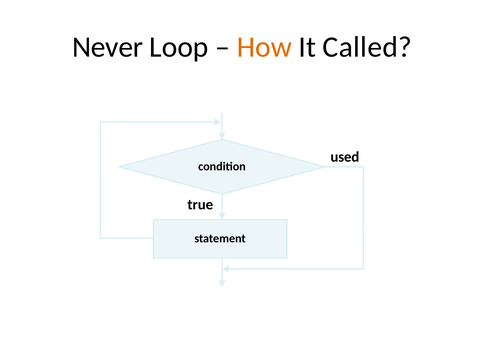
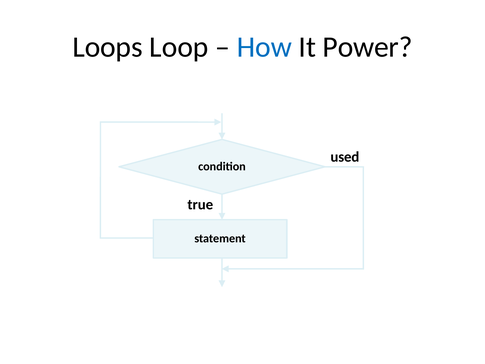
Never: Never -> Loops
How colour: orange -> blue
Called: Called -> Power
